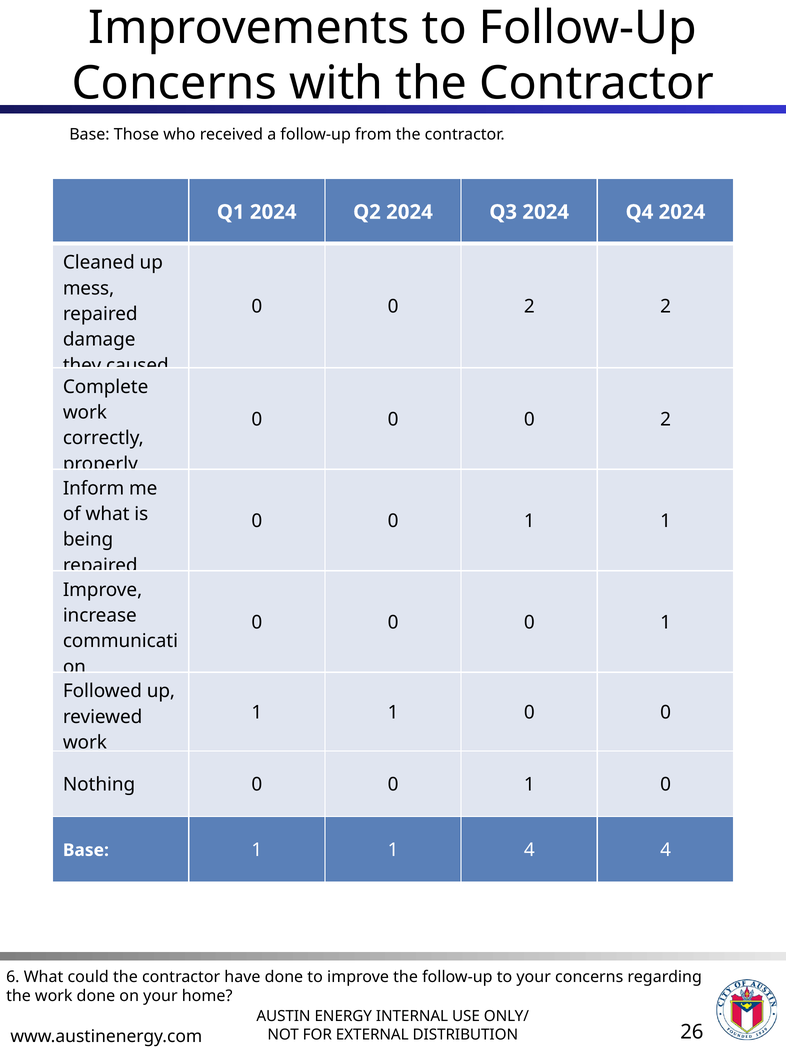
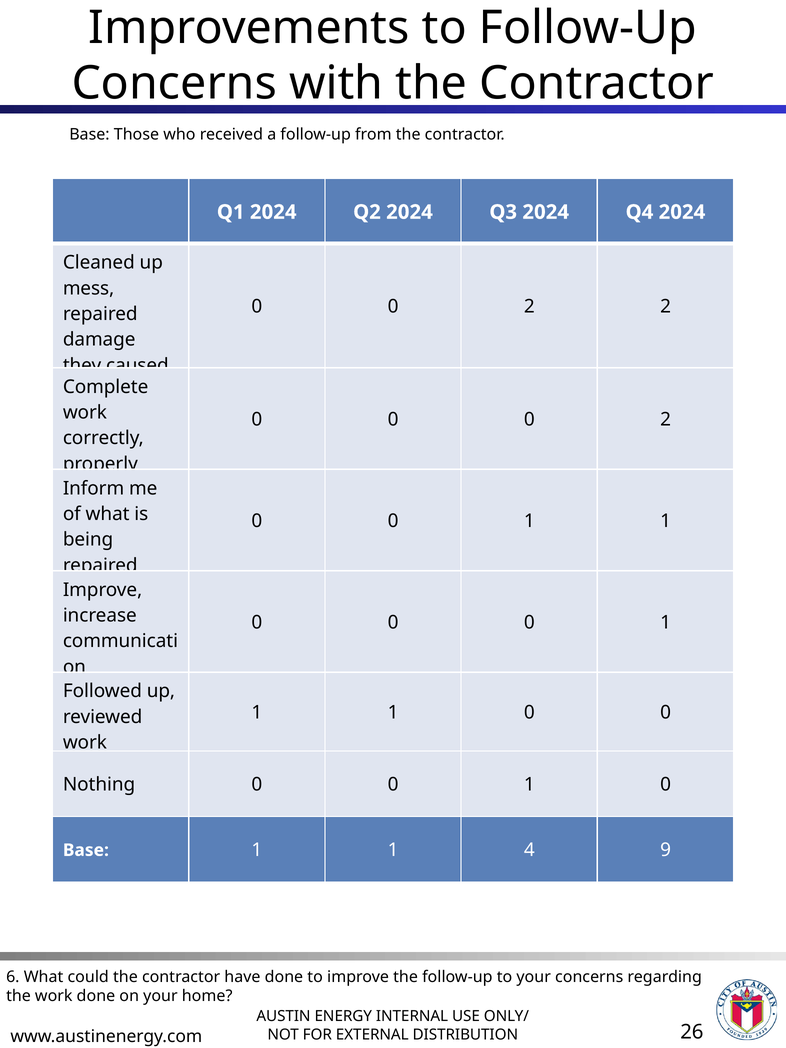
4 4: 4 -> 9
